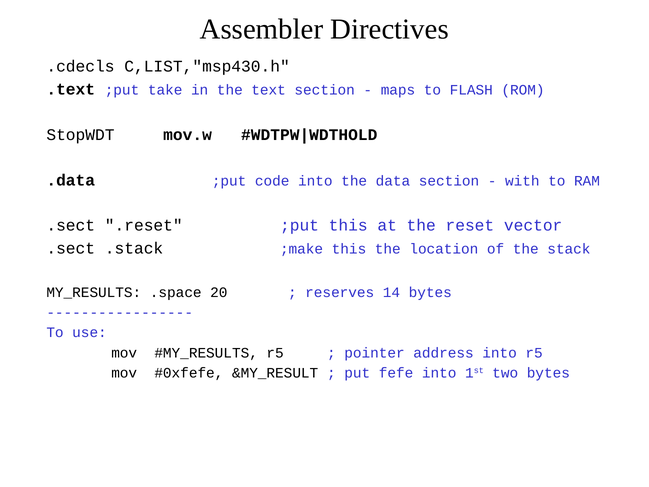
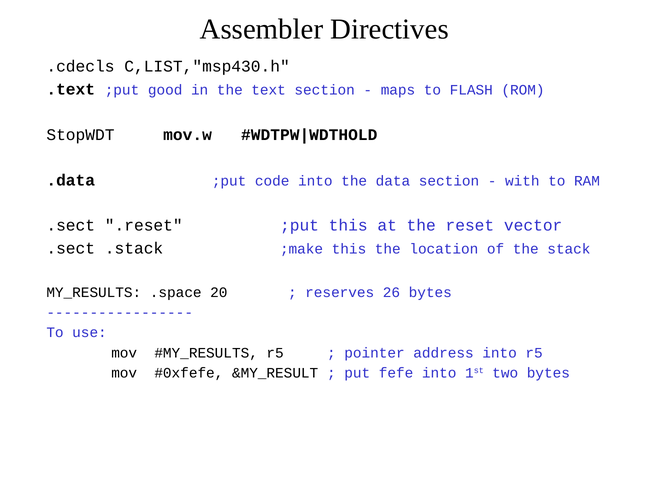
take: take -> good
14: 14 -> 26
